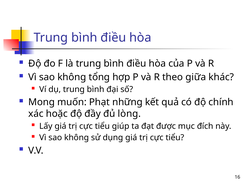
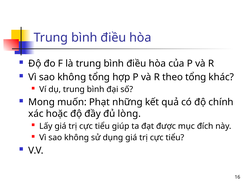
theo giữa: giữa -> tổng
